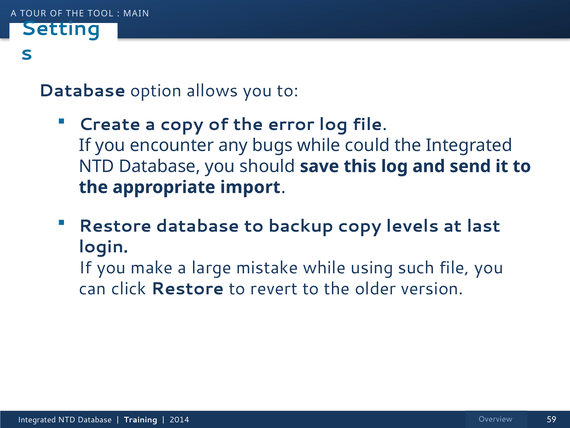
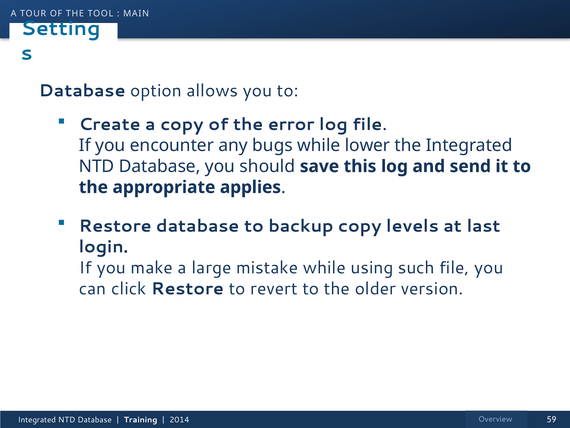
could: could -> lower
import: import -> applies
